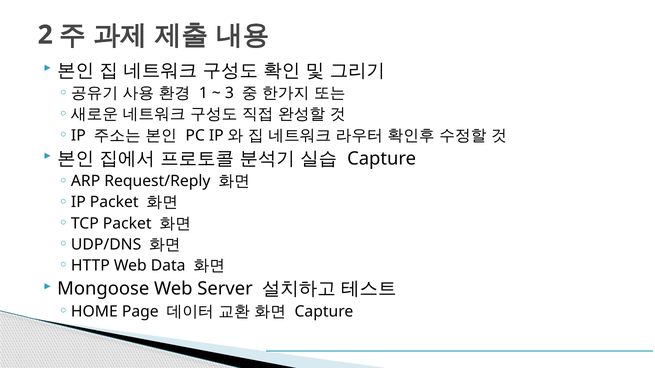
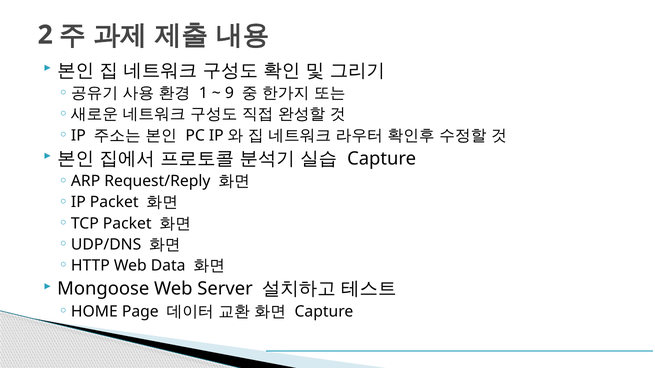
3: 3 -> 9
